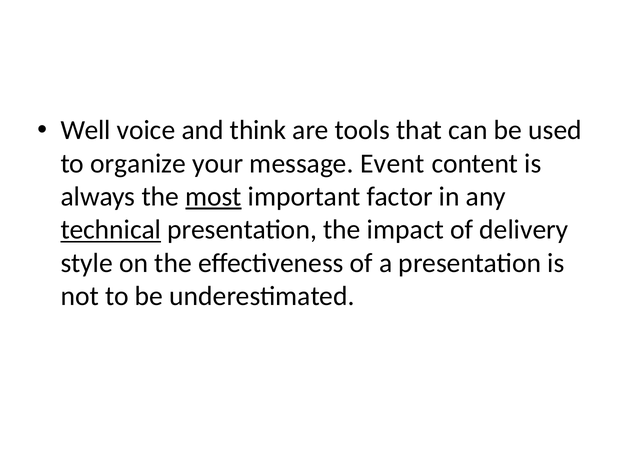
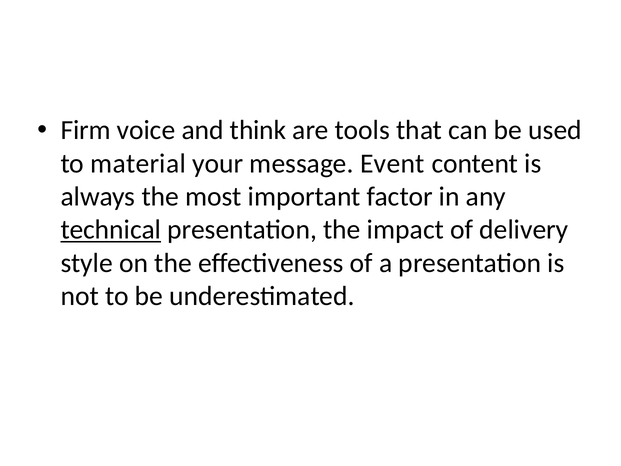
Well: Well -> Firm
organize: organize -> material
most underline: present -> none
